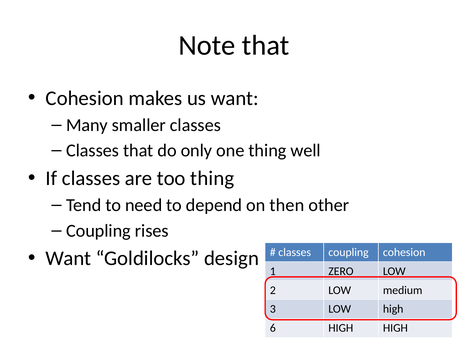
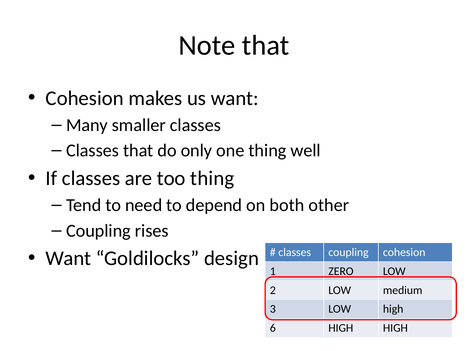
then: then -> both
